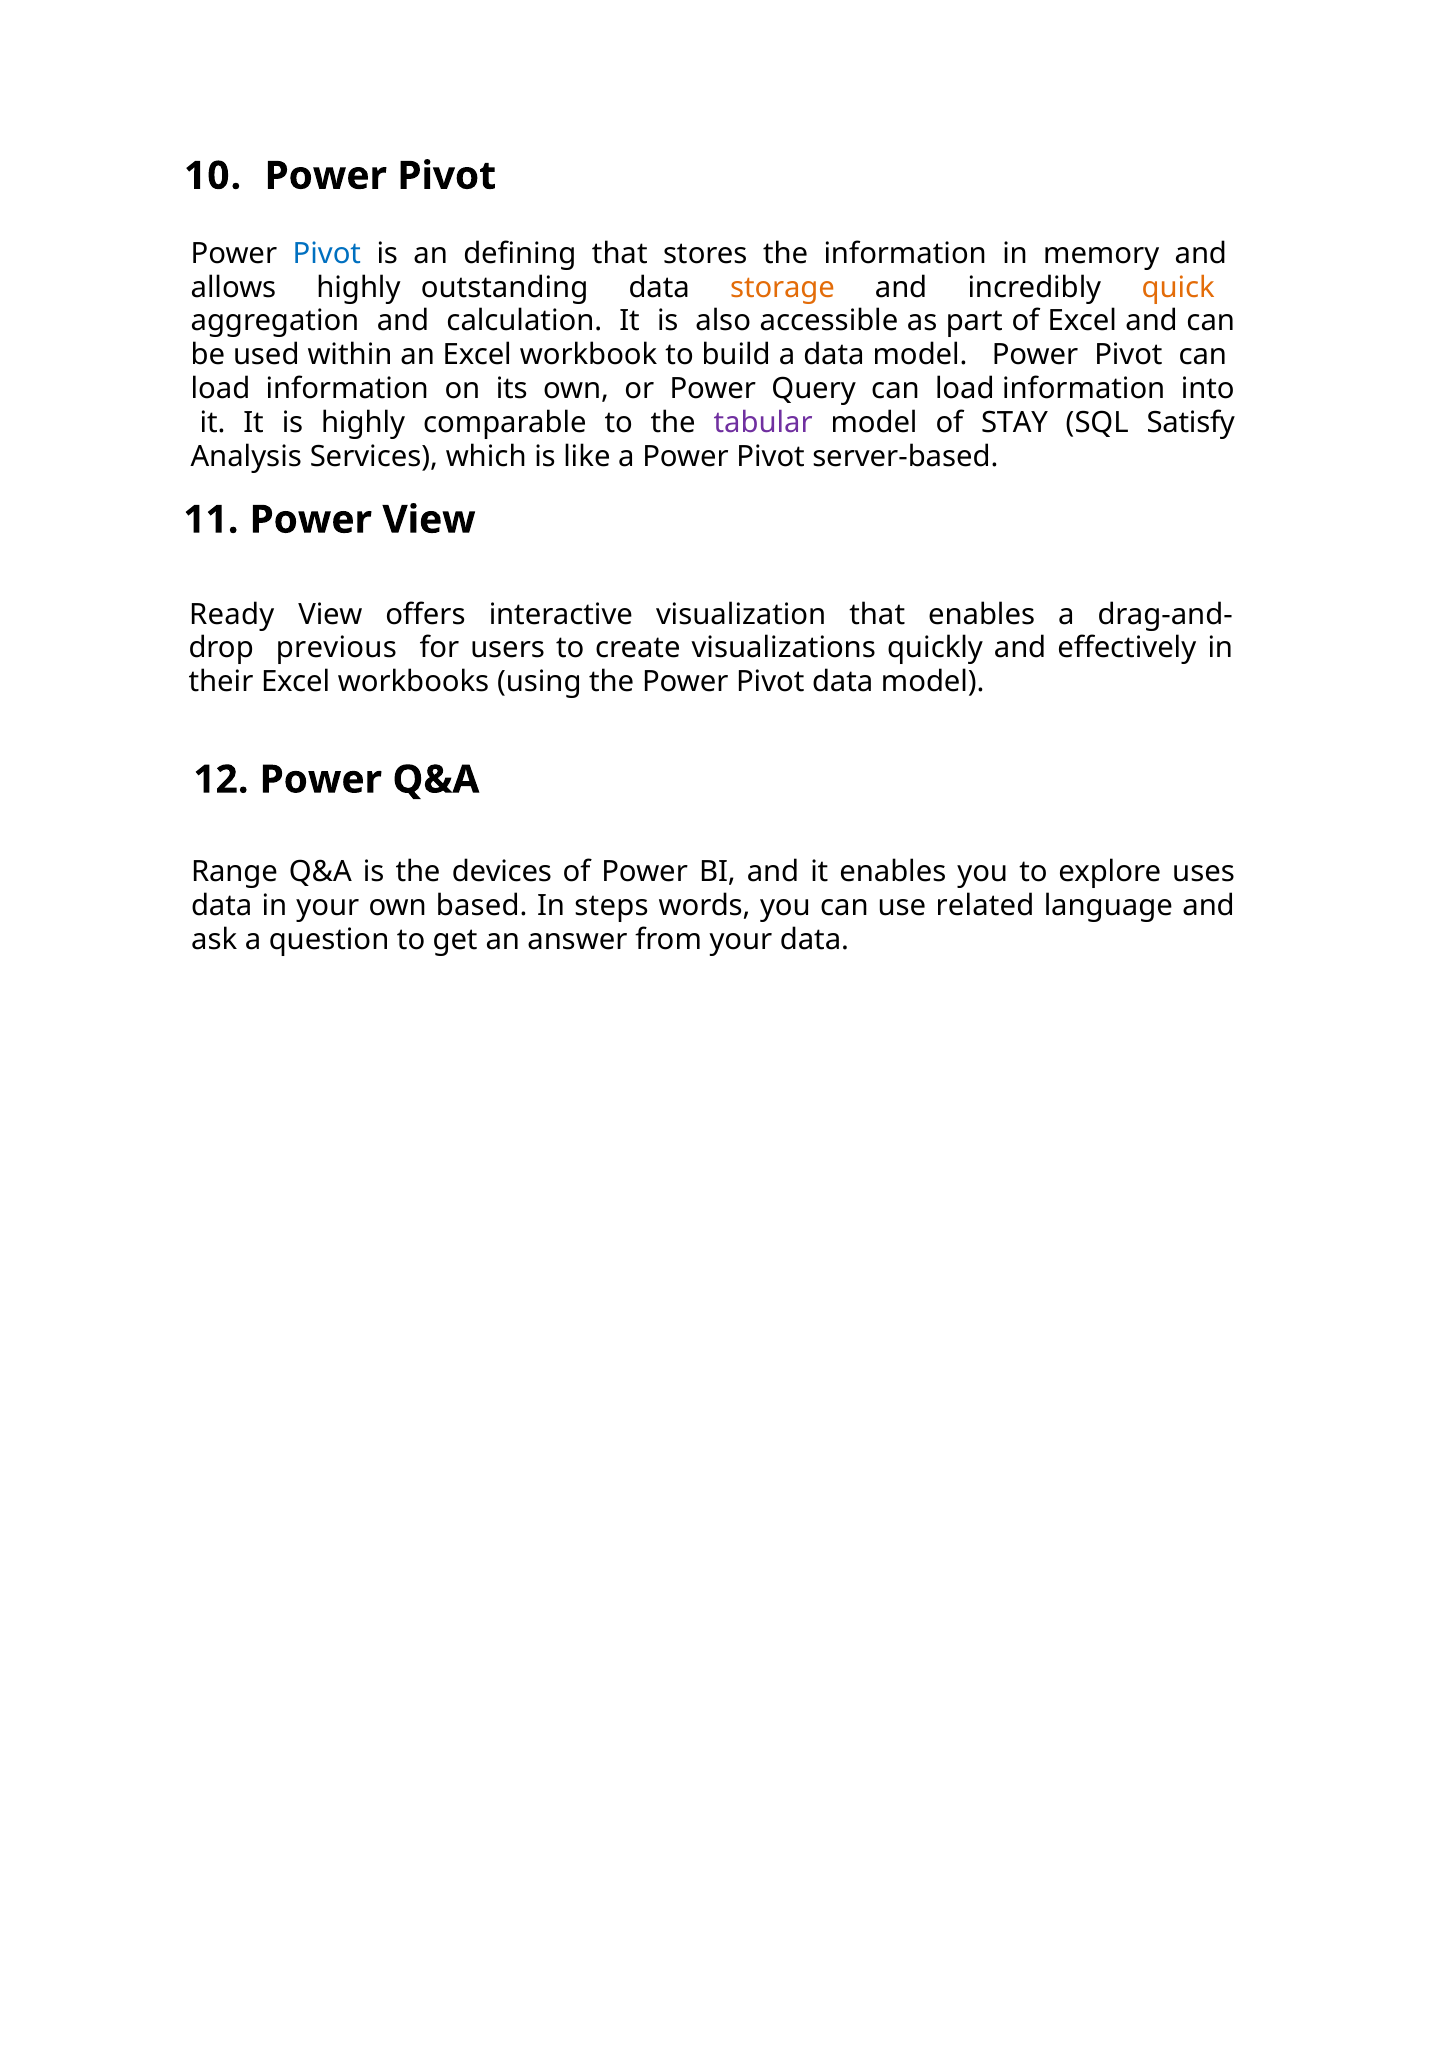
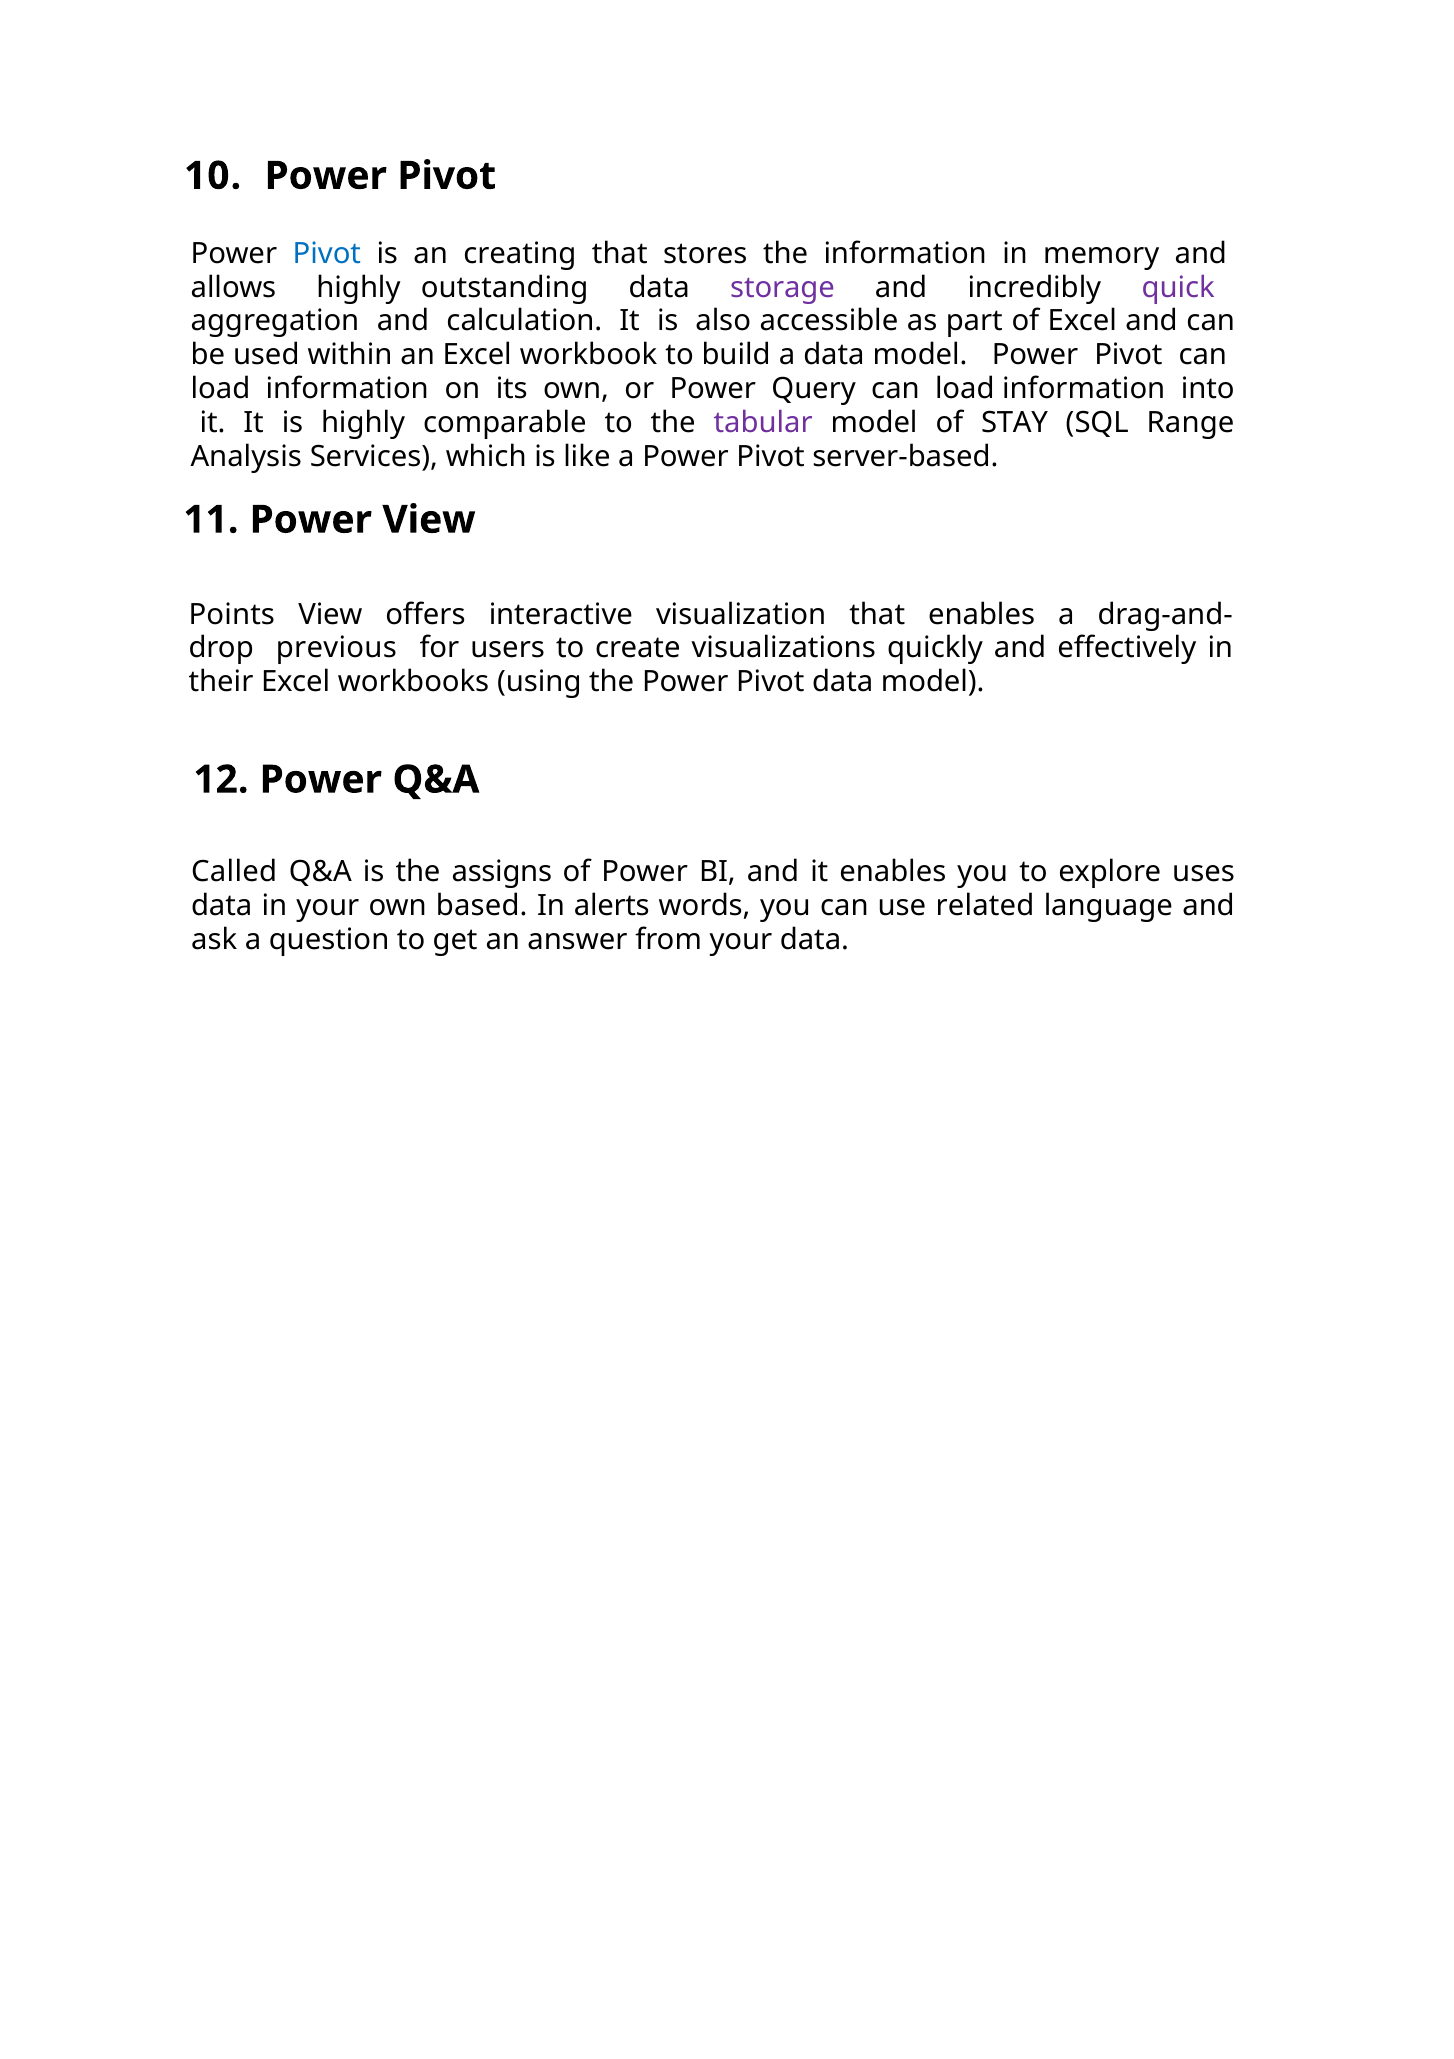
defining: defining -> creating
storage colour: orange -> purple
quick colour: orange -> purple
Satisfy: Satisfy -> Range
Ready: Ready -> Points
Range: Range -> Called
devices: devices -> assigns
steps: steps -> alerts
